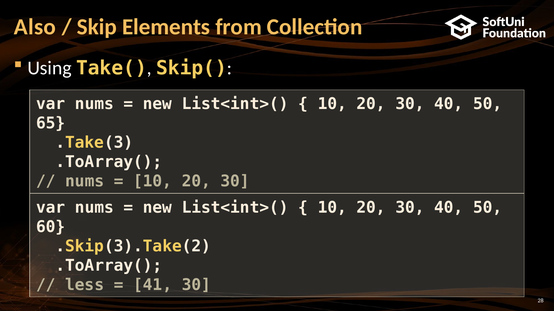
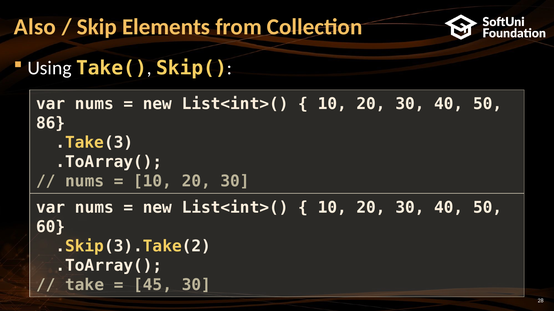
65: 65 -> 86
less: less -> take
41: 41 -> 45
